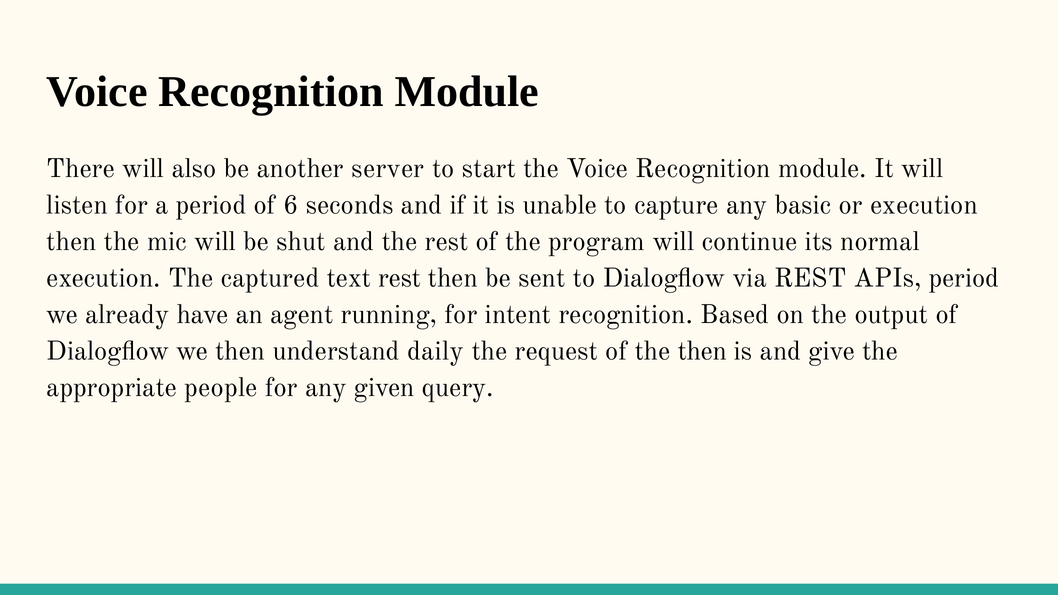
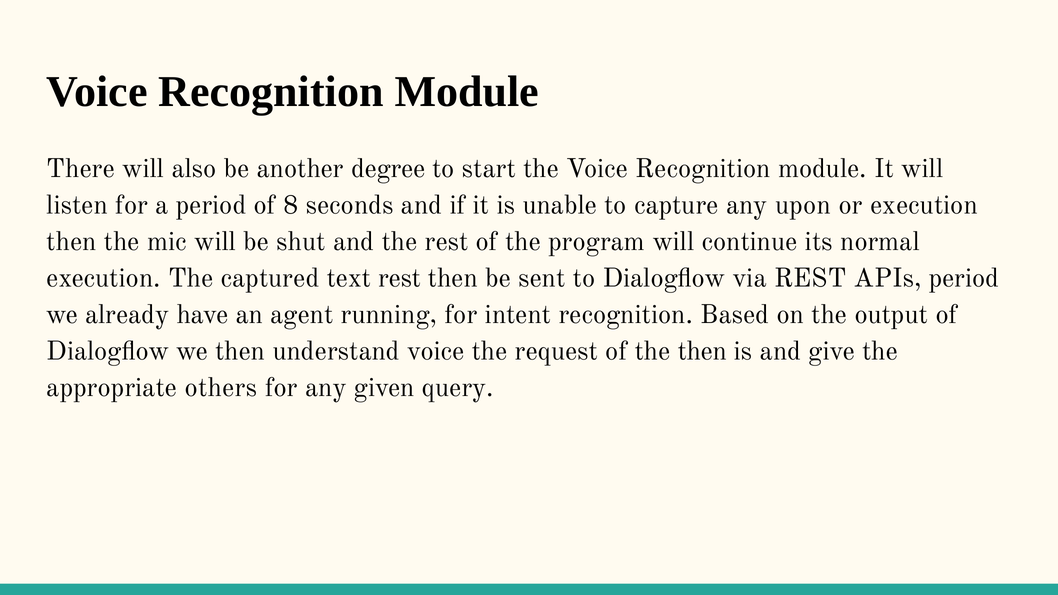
server: server -> degree
6: 6 -> 8
basic: basic -> upon
understand daily: daily -> voice
people: people -> others
